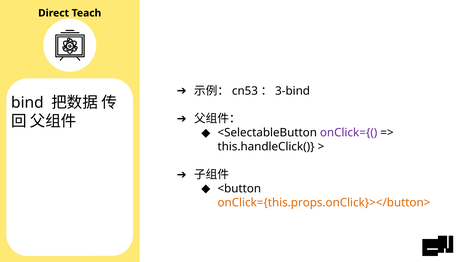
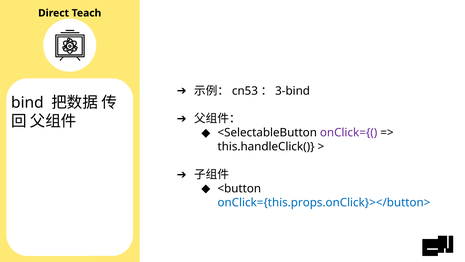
onClick={this.props.onClick}></button> colour: orange -> blue
